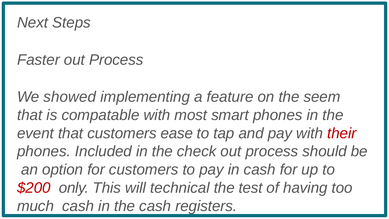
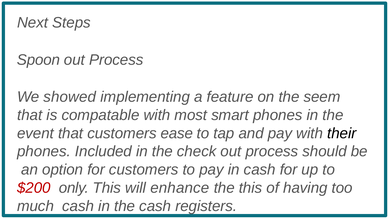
Faster: Faster -> Spoon
their colour: red -> black
technical: technical -> enhance
the test: test -> this
